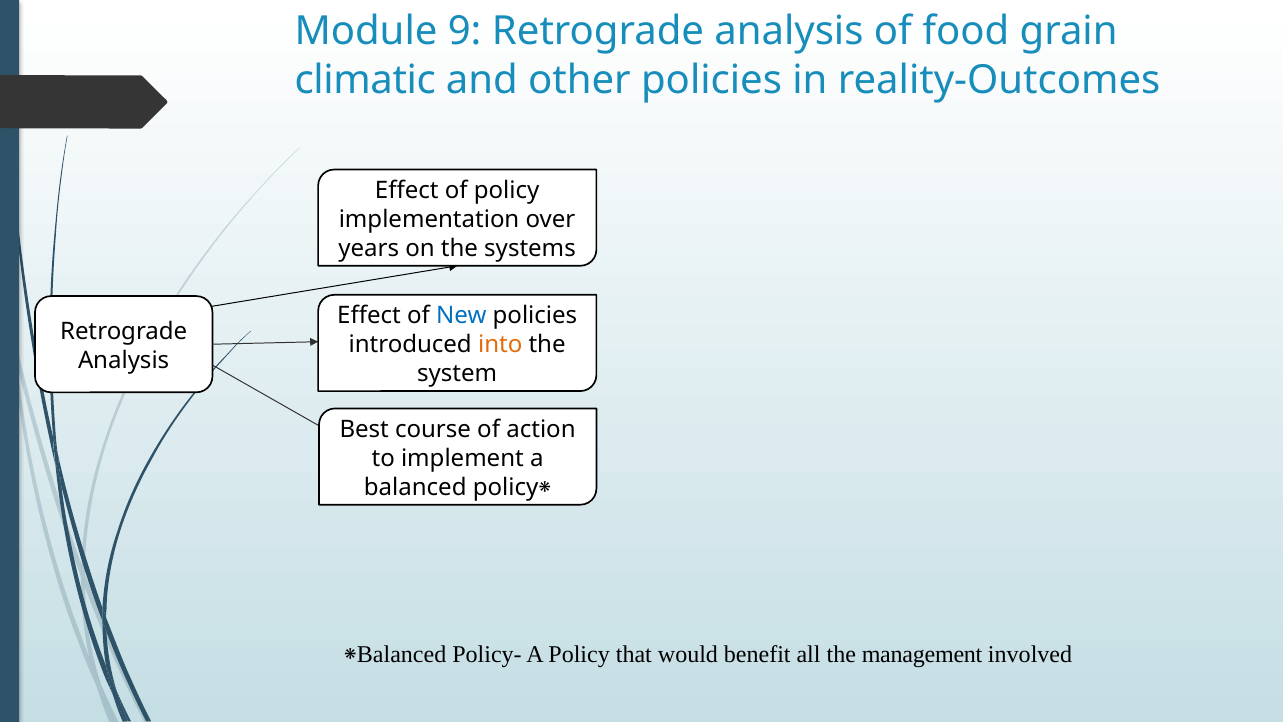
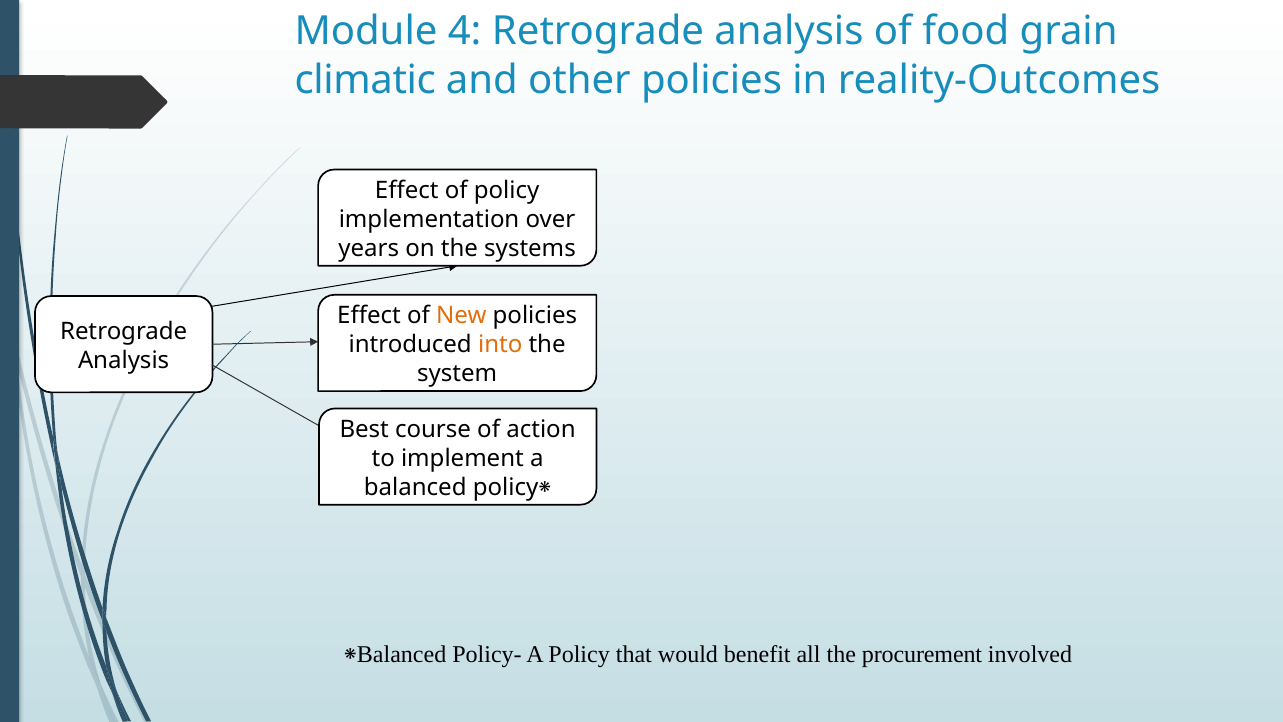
9: 9 -> 4
New colour: blue -> orange
management: management -> procurement
